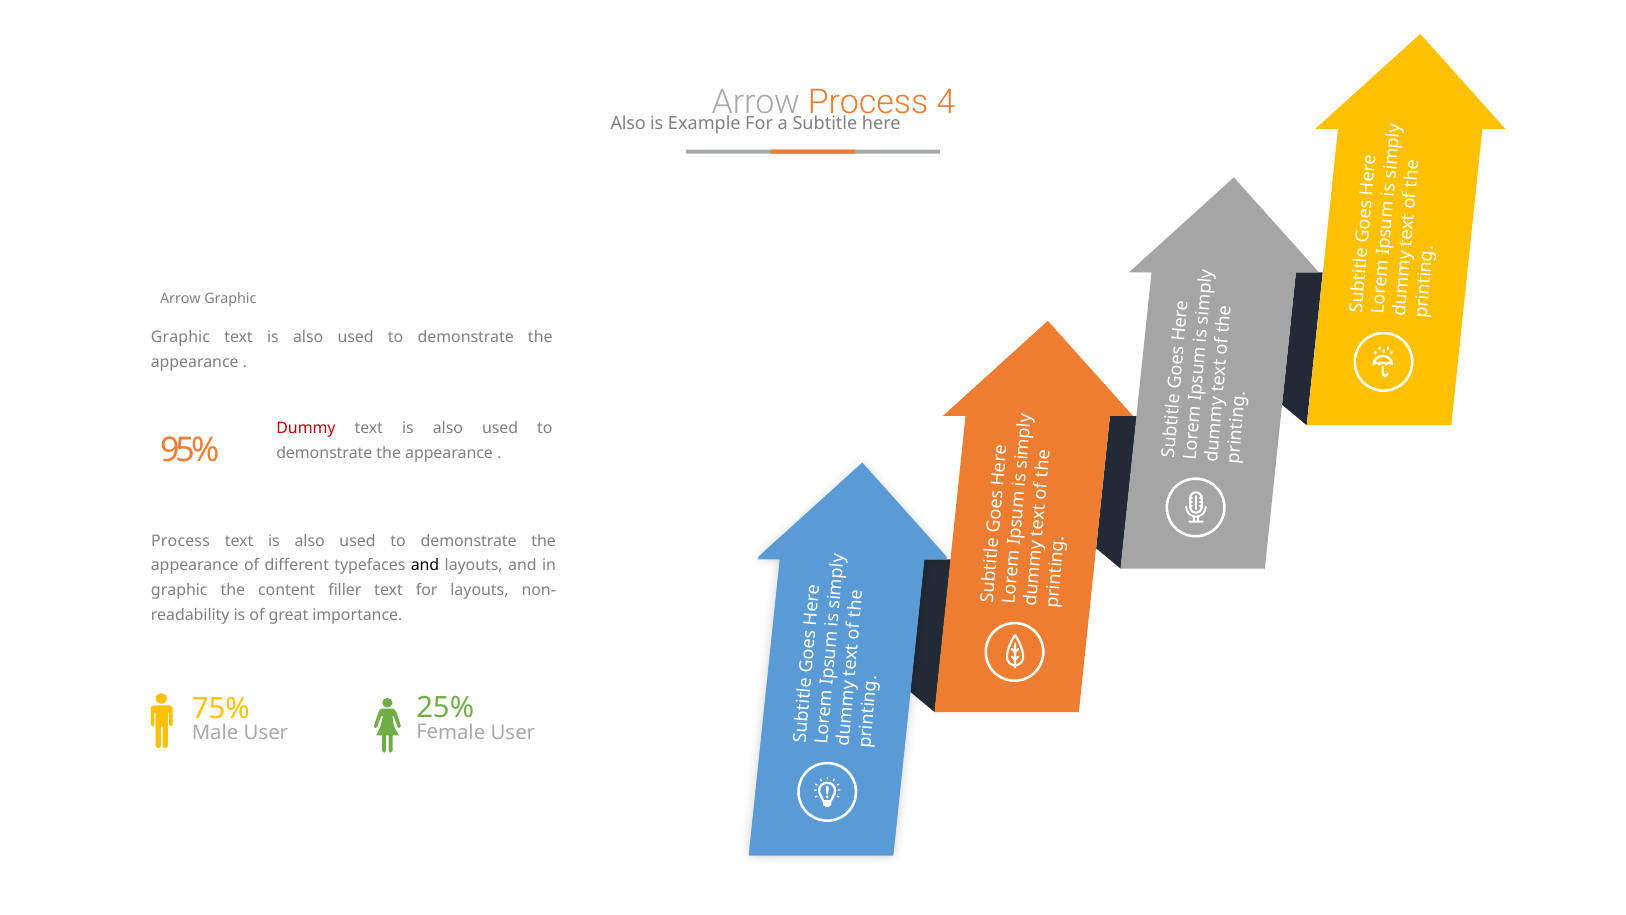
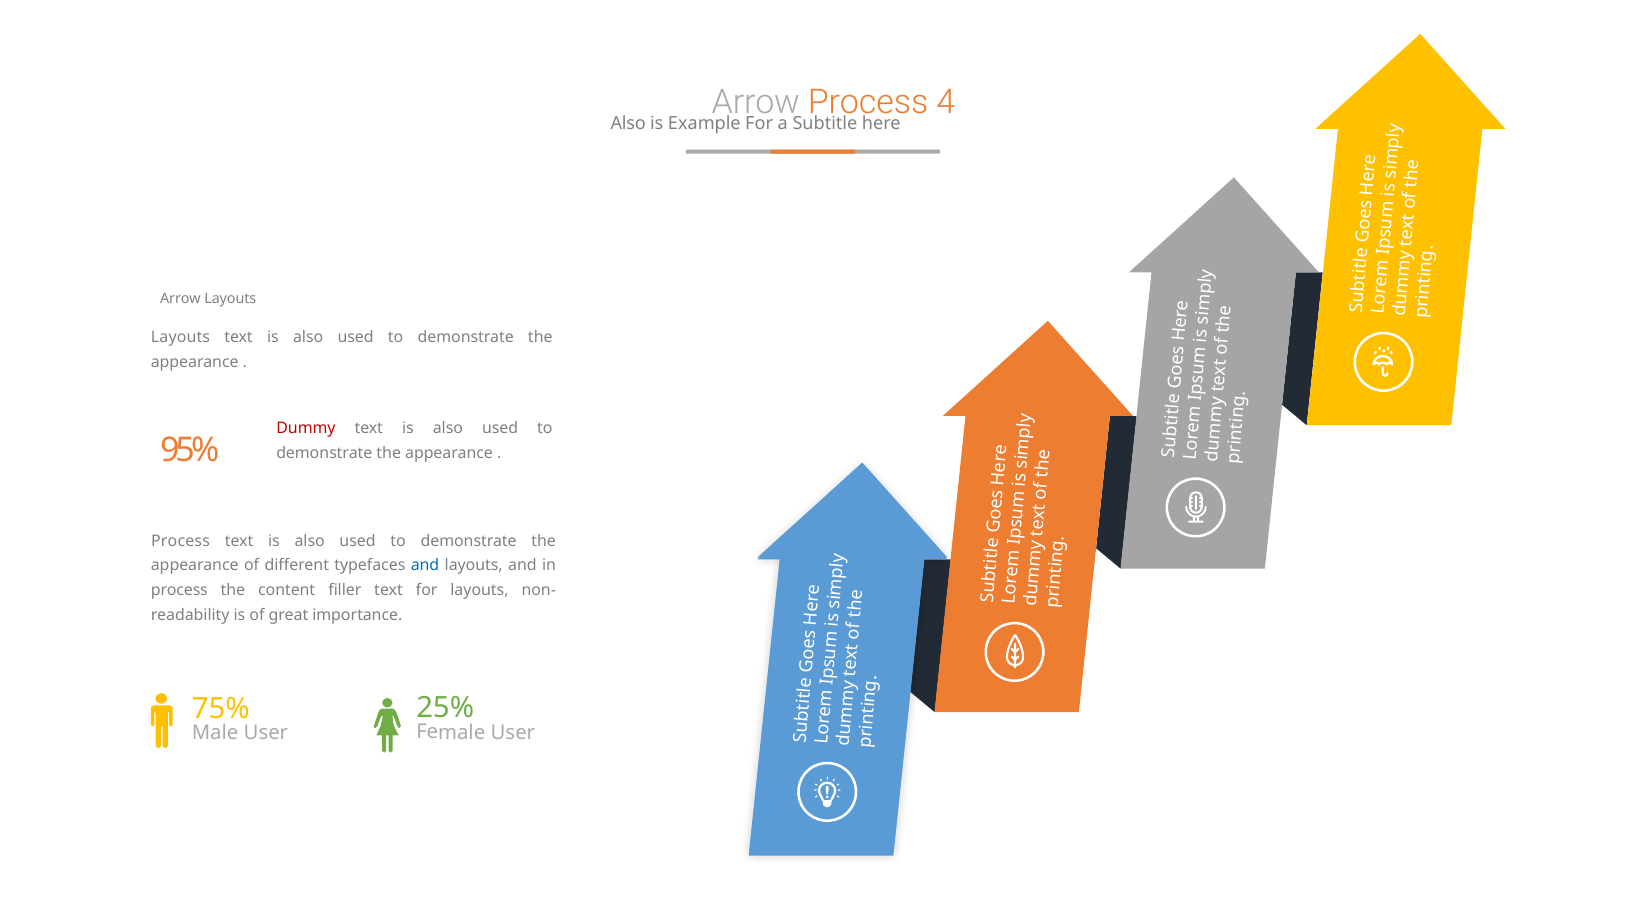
Arrow Graphic: Graphic -> Layouts
Graphic at (181, 337): Graphic -> Layouts
and at (425, 565) colour: black -> blue
graphic at (179, 590): graphic -> process
